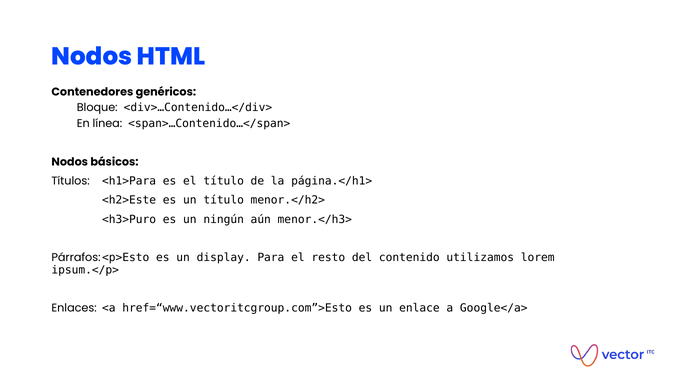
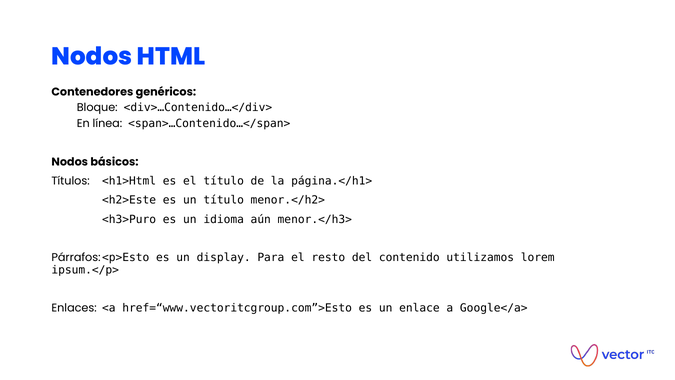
<h1>Para: <h1>Para -> <h1>Html
ningún: ningún -> idioma
